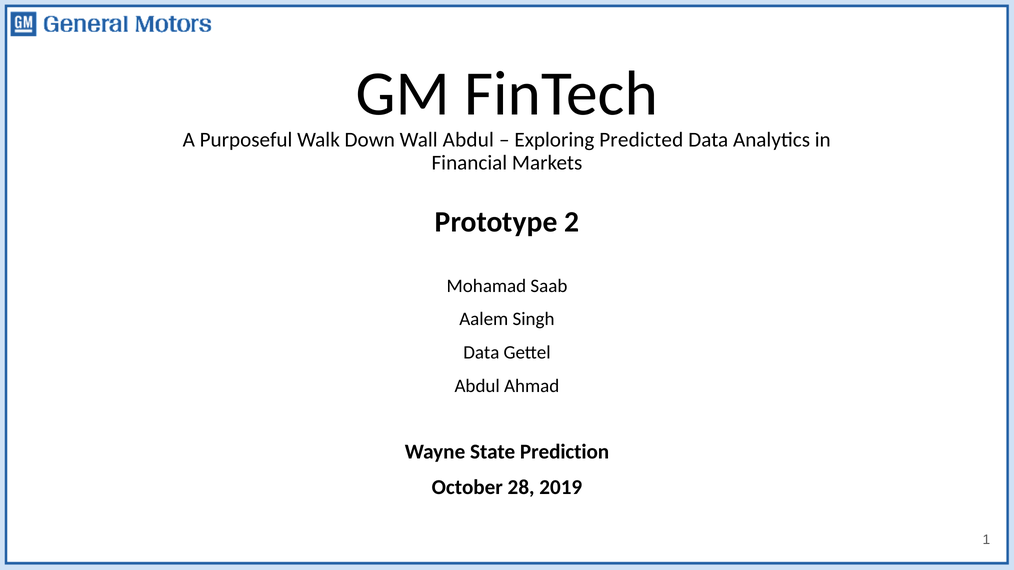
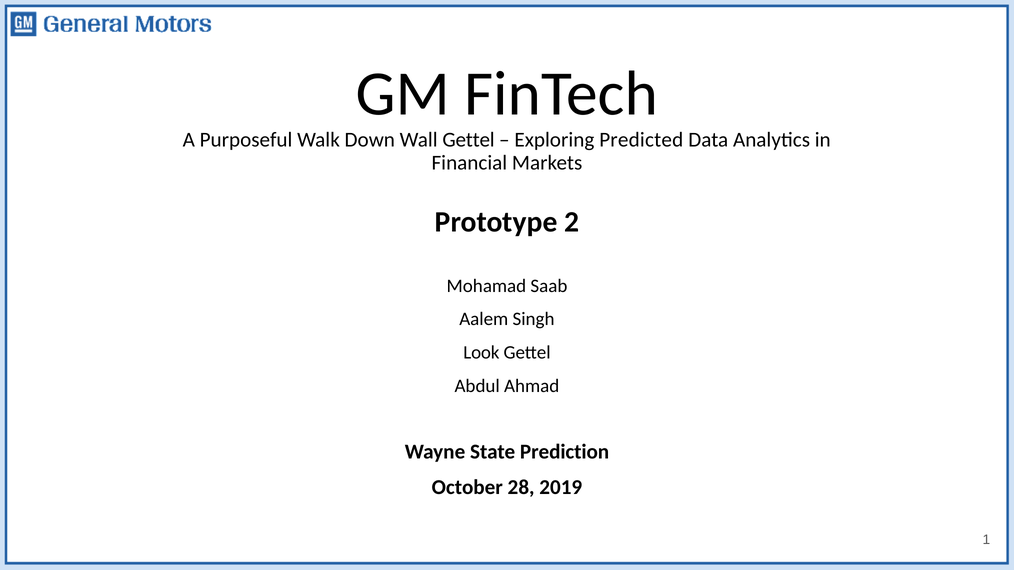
Wall Abdul: Abdul -> Gettel
Data at (481, 353): Data -> Look
